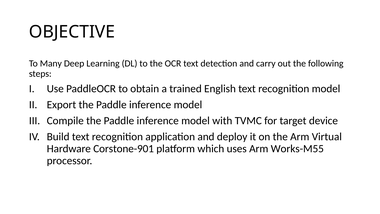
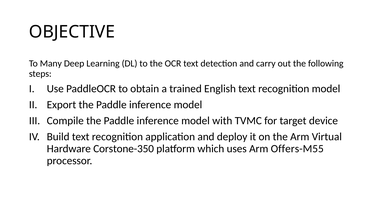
Corstone-901: Corstone-901 -> Corstone-350
Works-M55: Works-M55 -> Offers-M55
